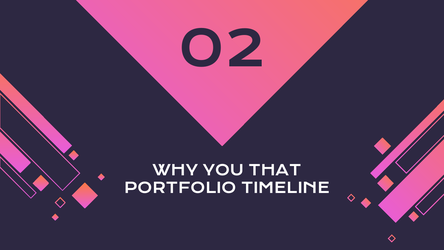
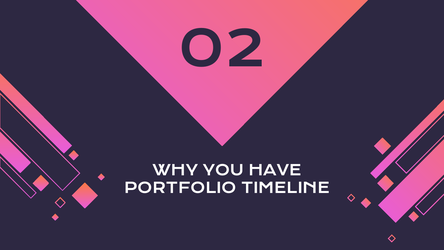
THAT: THAT -> HAVE
